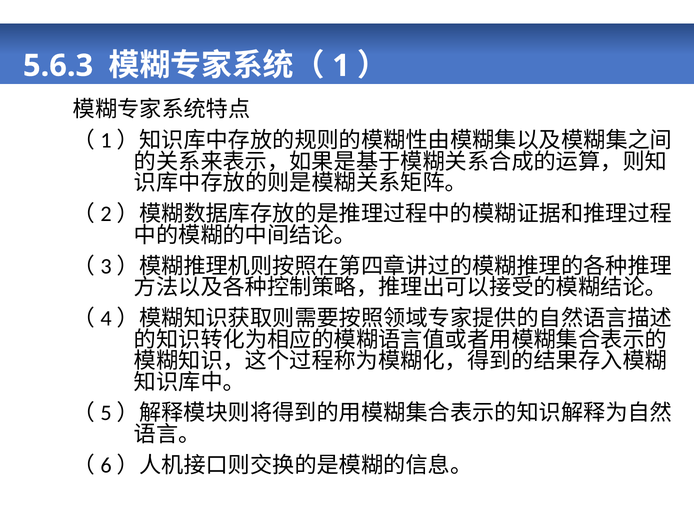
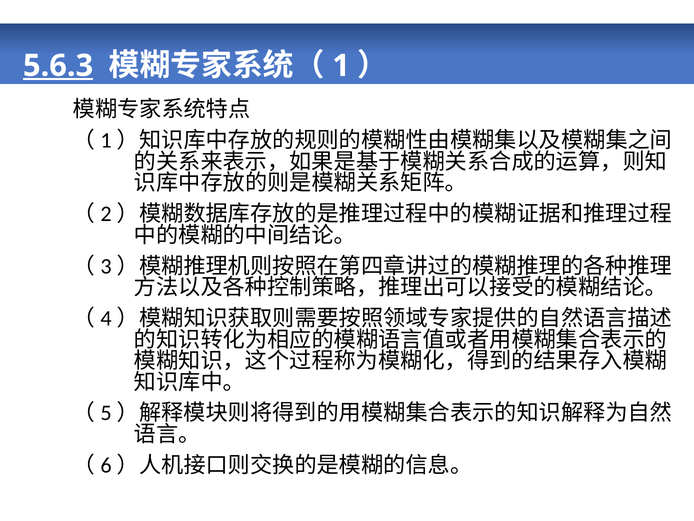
5.6.3 underline: none -> present
